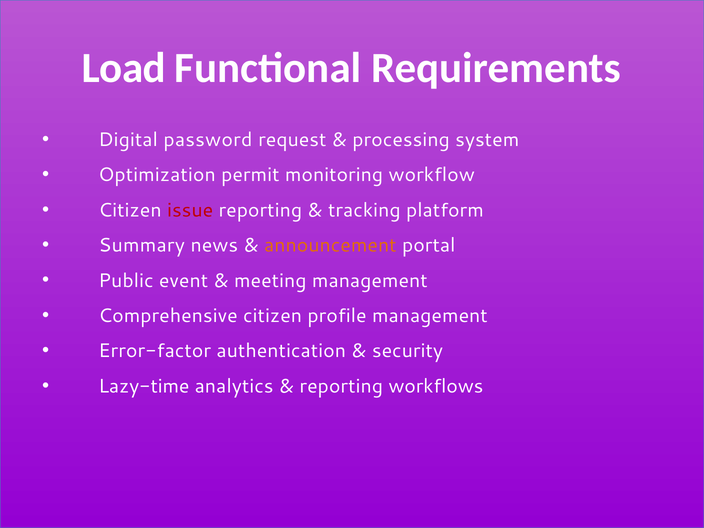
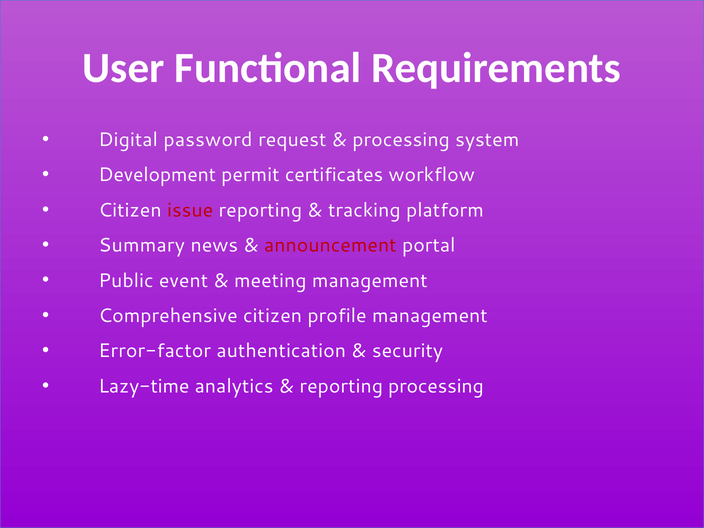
Load: Load -> User
Optimization: Optimization -> Development
monitoring: monitoring -> certificates
announcement colour: orange -> red
reporting workflows: workflows -> processing
